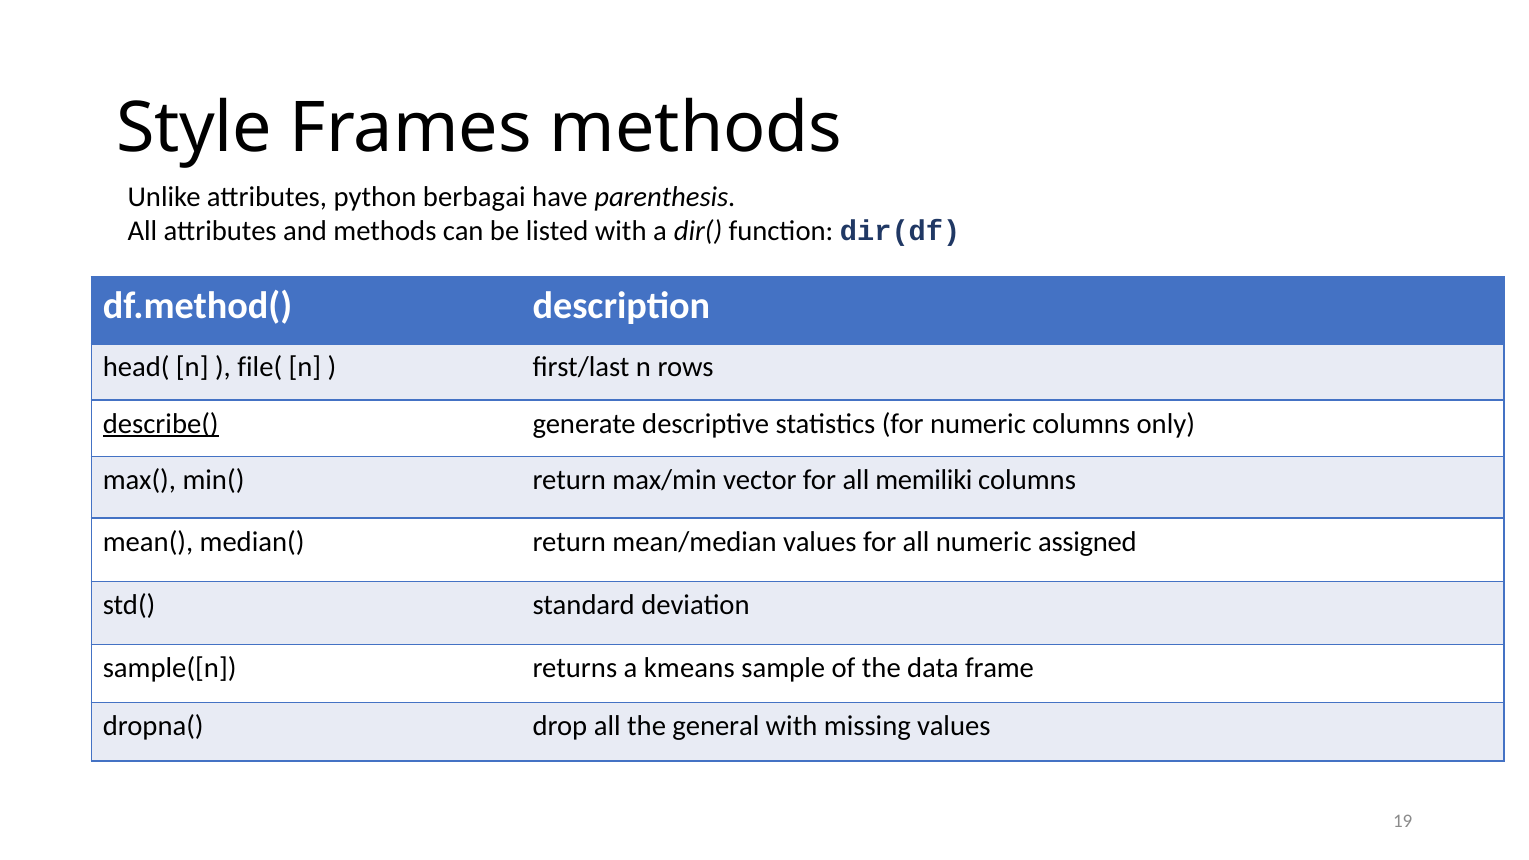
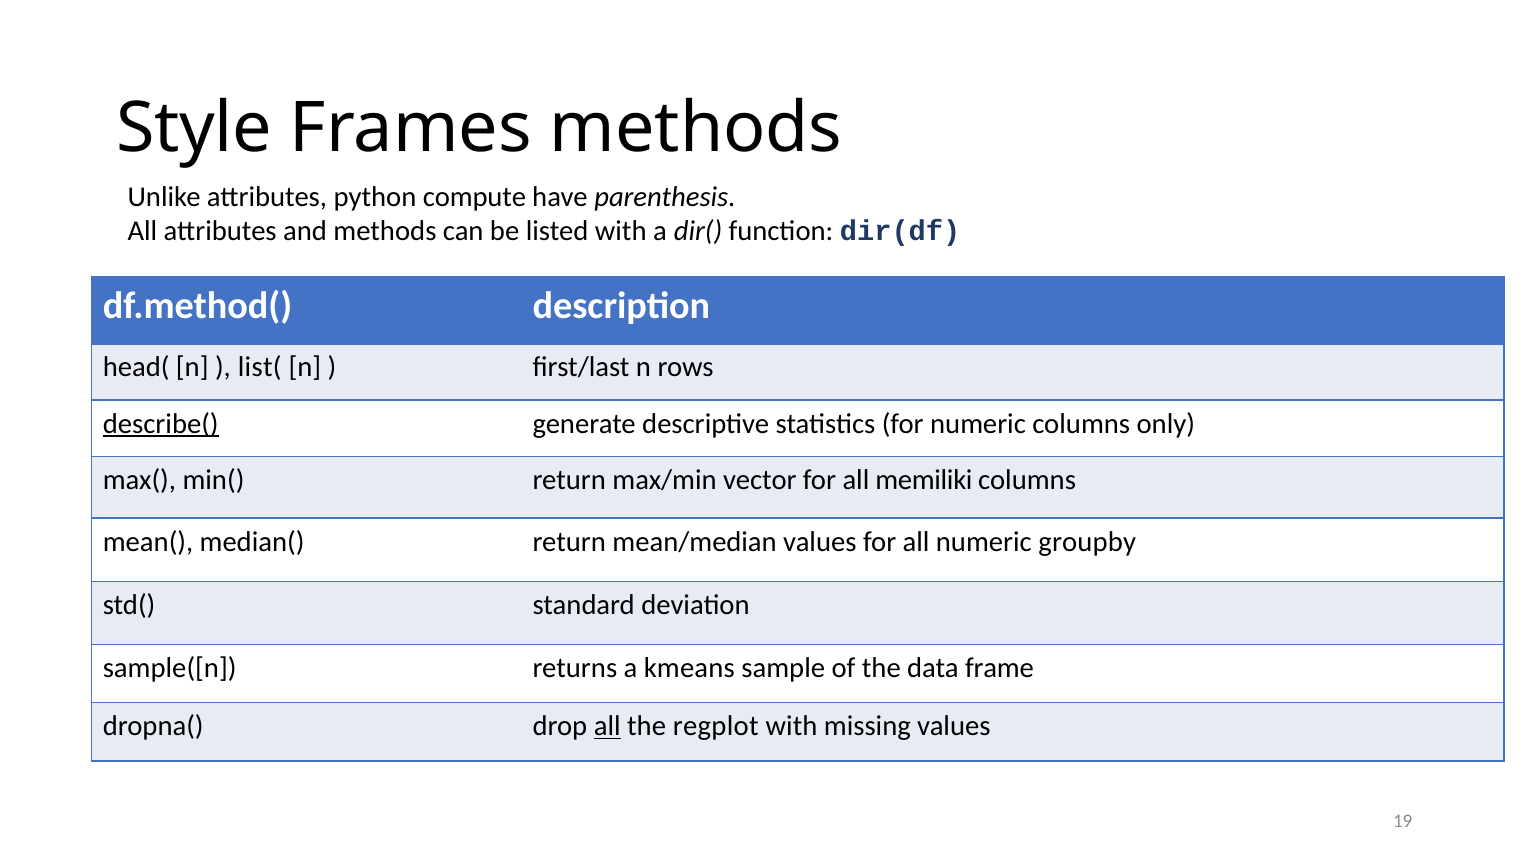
berbagai: berbagai -> compute
file(: file( -> list(
assigned: assigned -> groupby
all at (607, 726) underline: none -> present
general: general -> regplot
